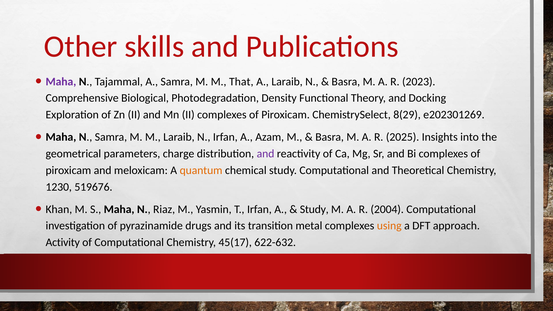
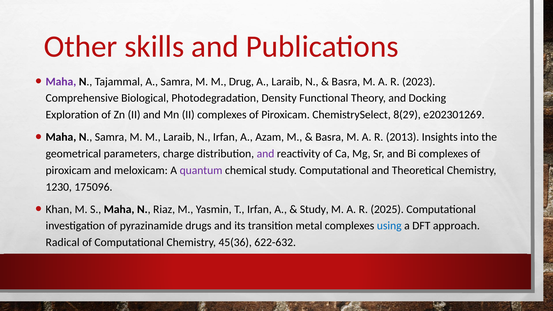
That: That -> Drug
2025: 2025 -> 2013
quantum colour: orange -> purple
519676: 519676 -> 175096
2004: 2004 -> 2025
using colour: orange -> blue
Activity: Activity -> Radical
45(17: 45(17 -> 45(36
